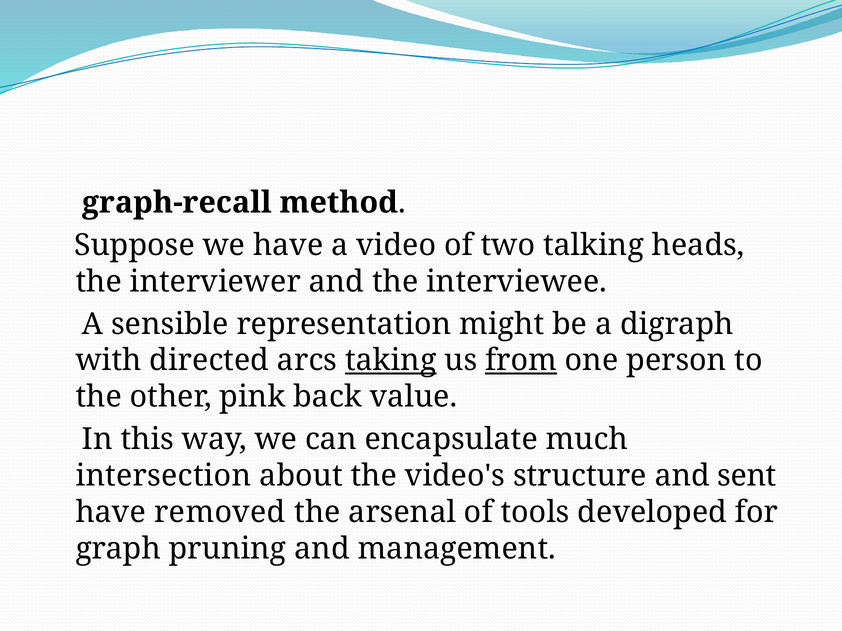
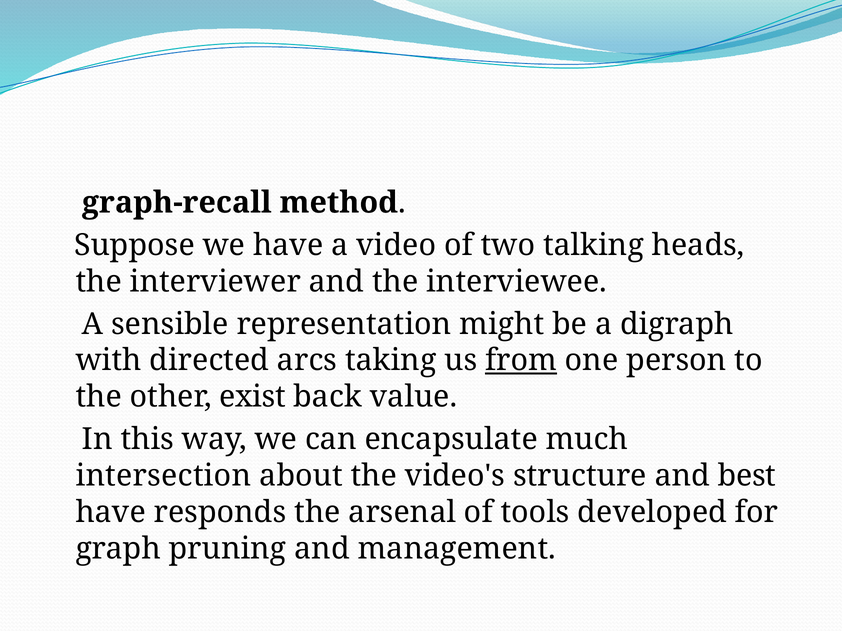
taking underline: present -> none
pink: pink -> exist
sent: sent -> best
removed: removed -> responds
